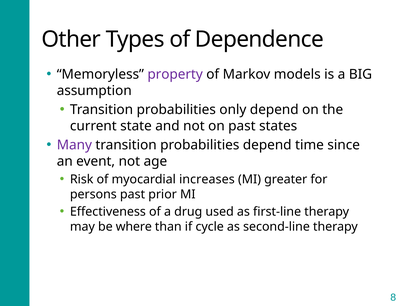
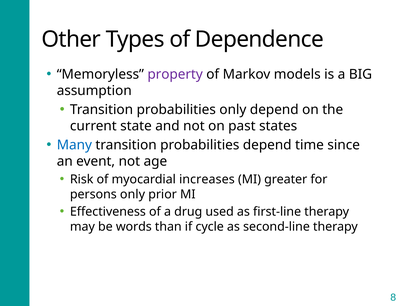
Many colour: purple -> blue
persons past: past -> only
where: where -> words
